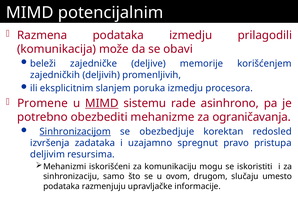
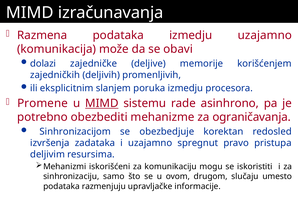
potencijalnim: potencijalnim -> izračunavanja
izmedju prilagodili: prilagodili -> uzajamno
beleži: beleži -> dolazi
Sinhronizacijom underline: present -> none
